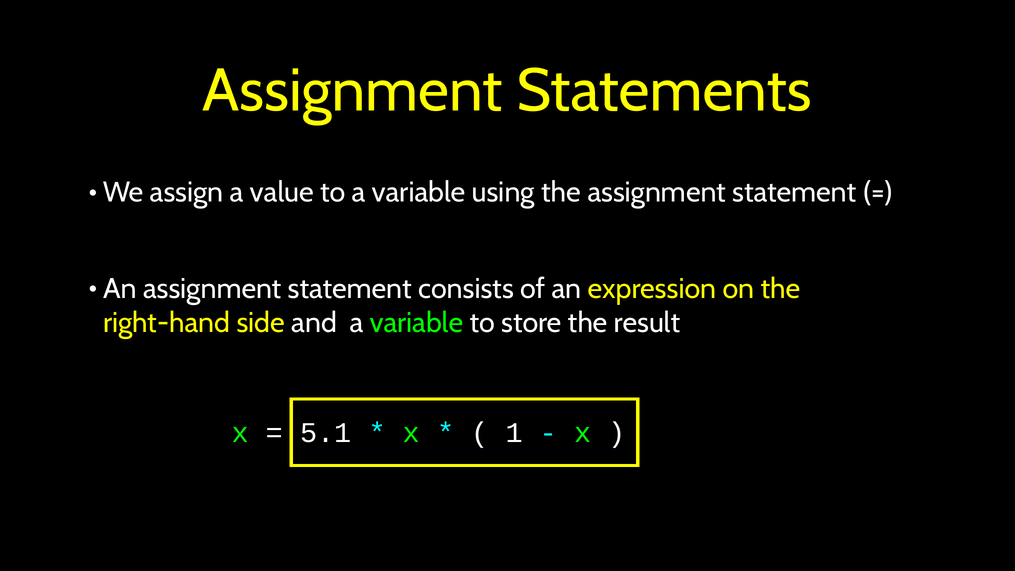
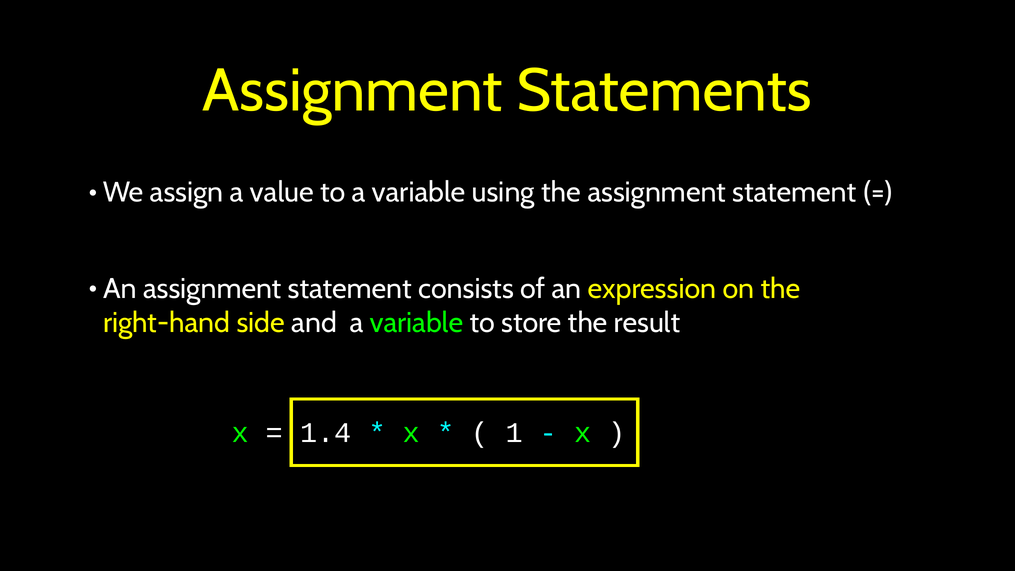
5.1: 5.1 -> 1.4
